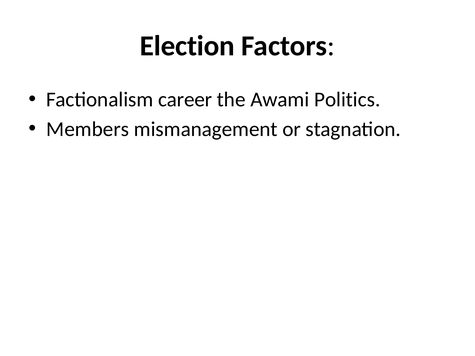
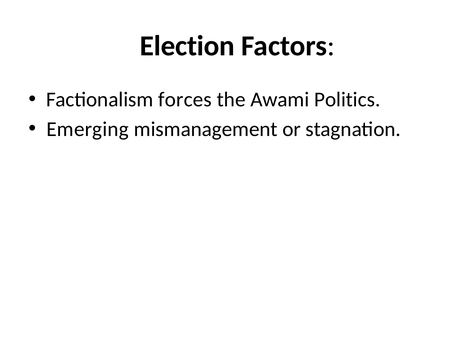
career: career -> forces
Members: Members -> Emerging
